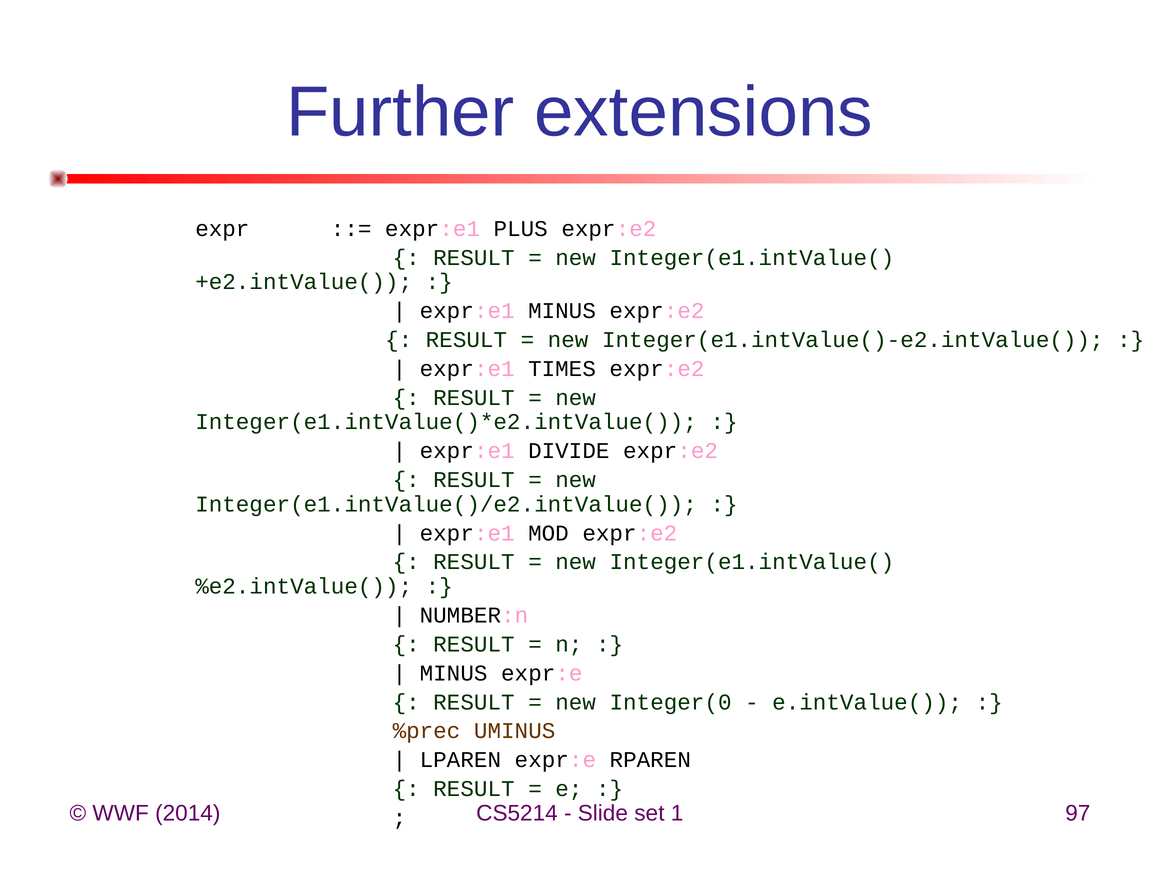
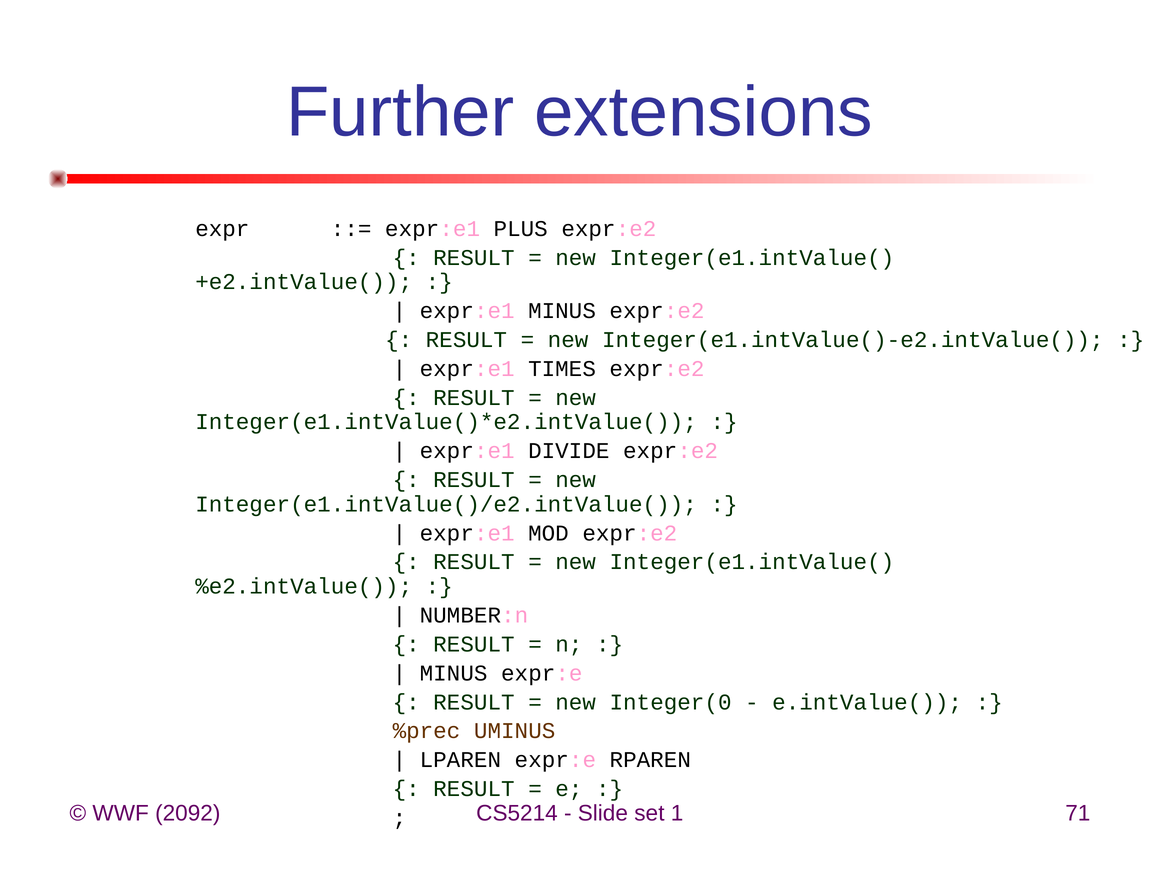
2014: 2014 -> 2092
97: 97 -> 71
